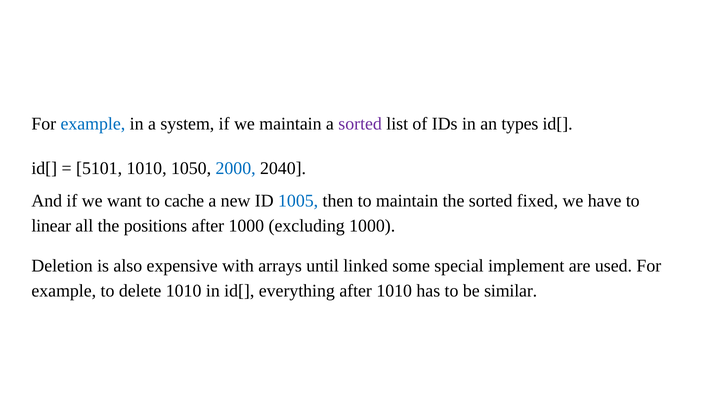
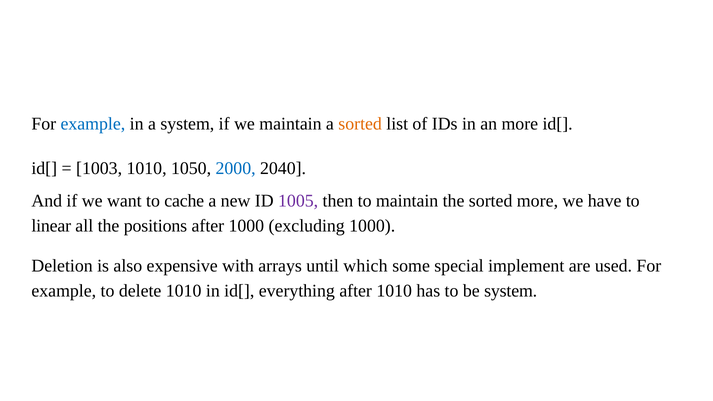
sorted at (360, 124) colour: purple -> orange
an types: types -> more
5101: 5101 -> 1003
1005 colour: blue -> purple
sorted fixed: fixed -> more
linked: linked -> which
be similar: similar -> system
